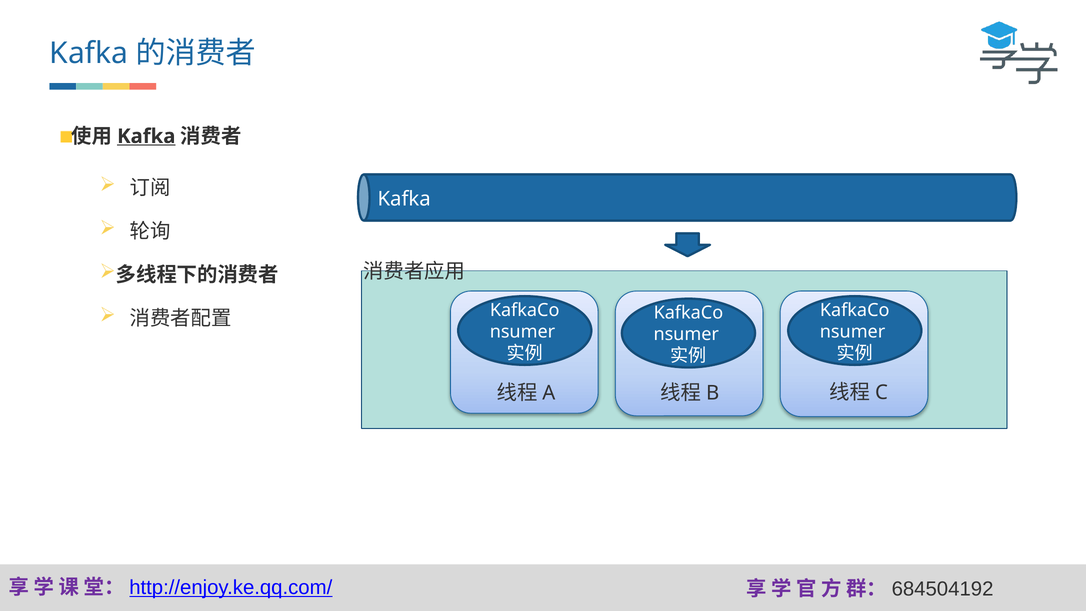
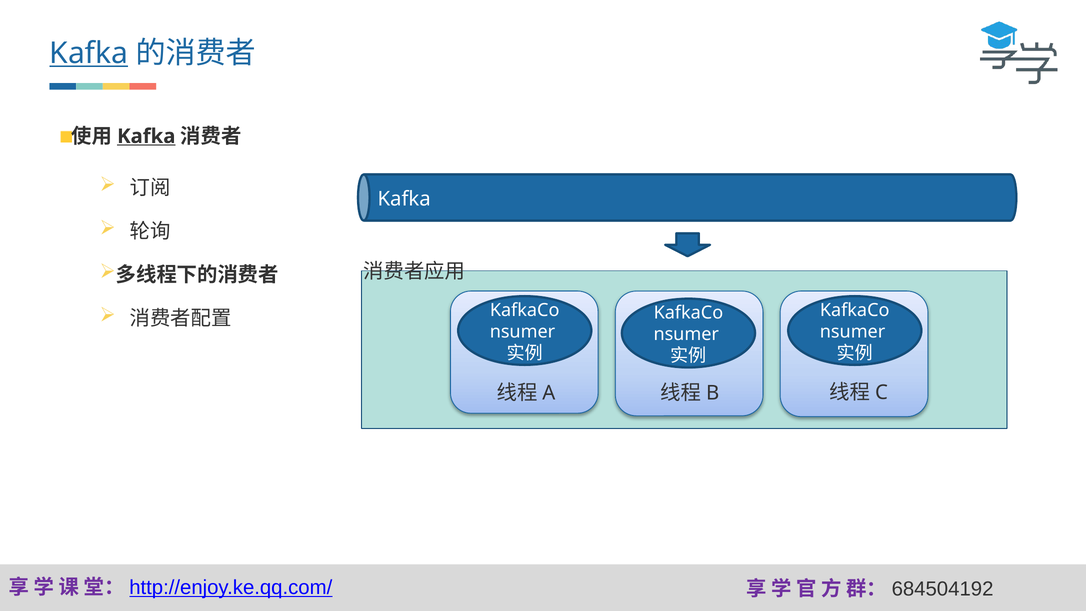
Kafka at (89, 53) underline: none -> present
